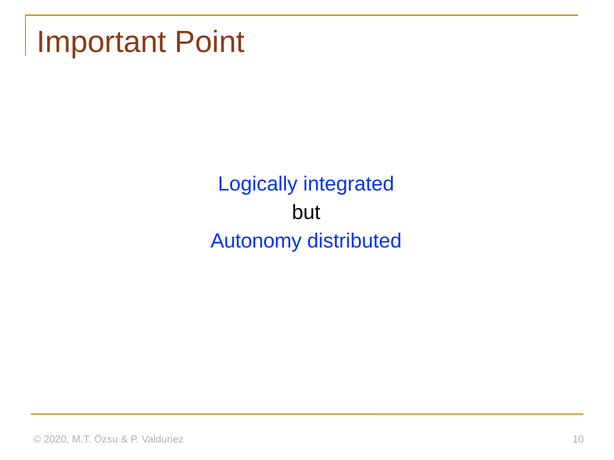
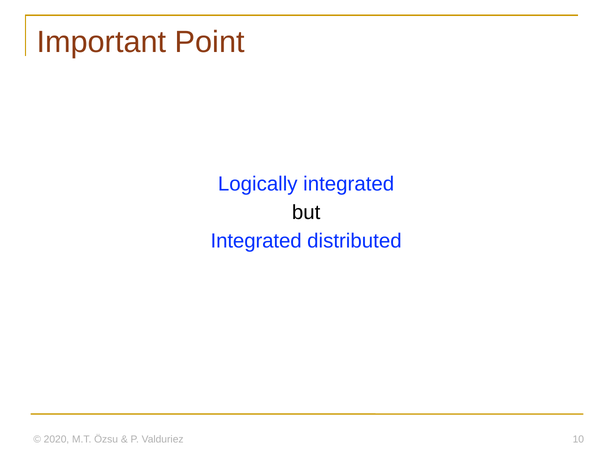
Autonomy at (256, 241): Autonomy -> Integrated
